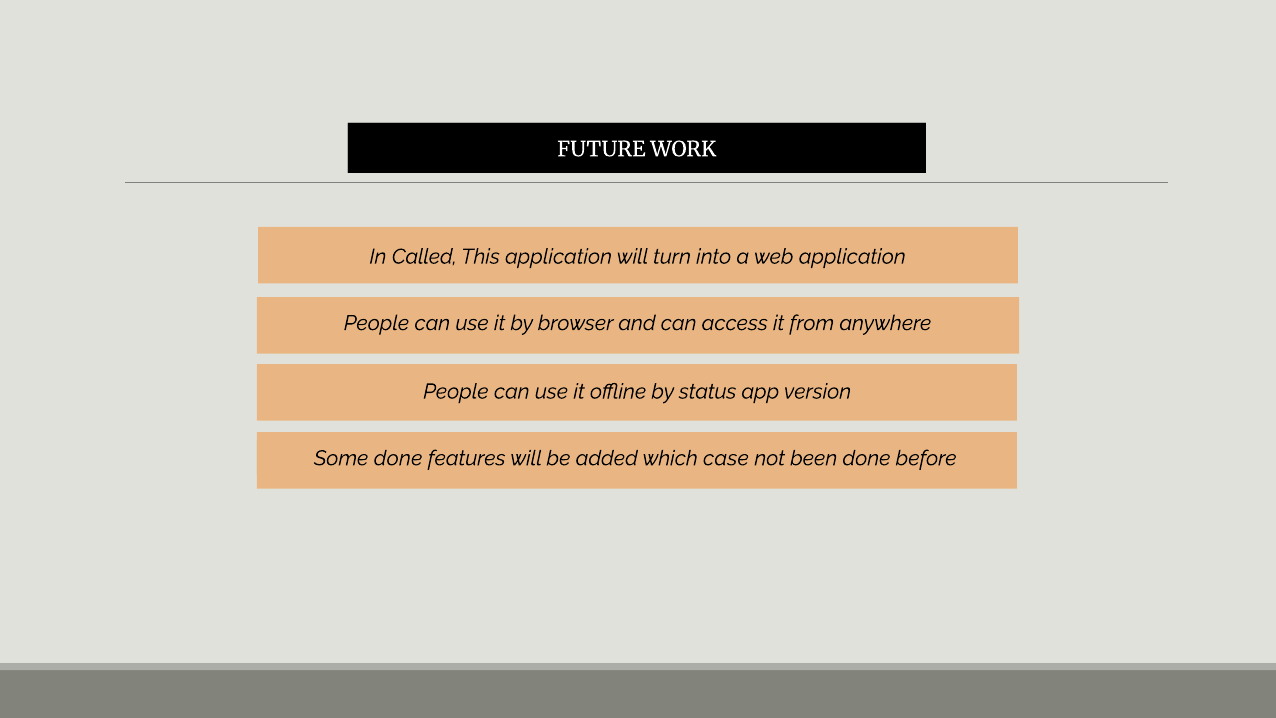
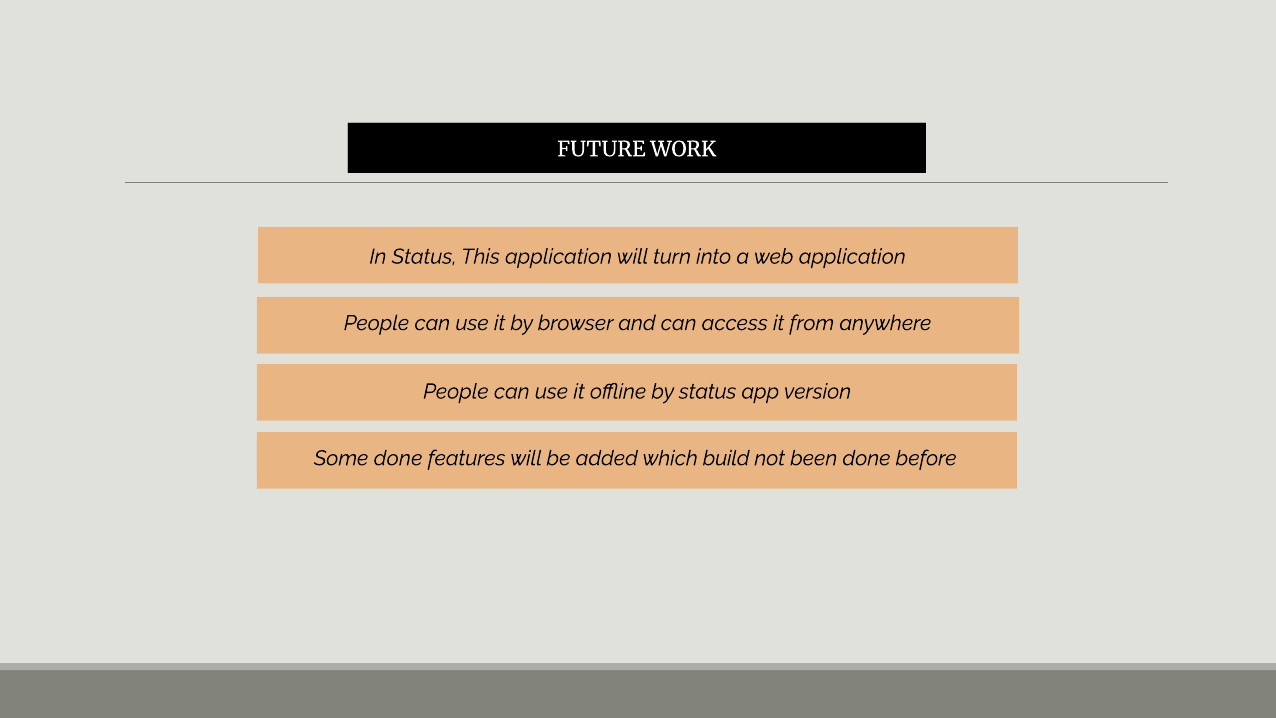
In Called: Called -> Status
case: case -> build
